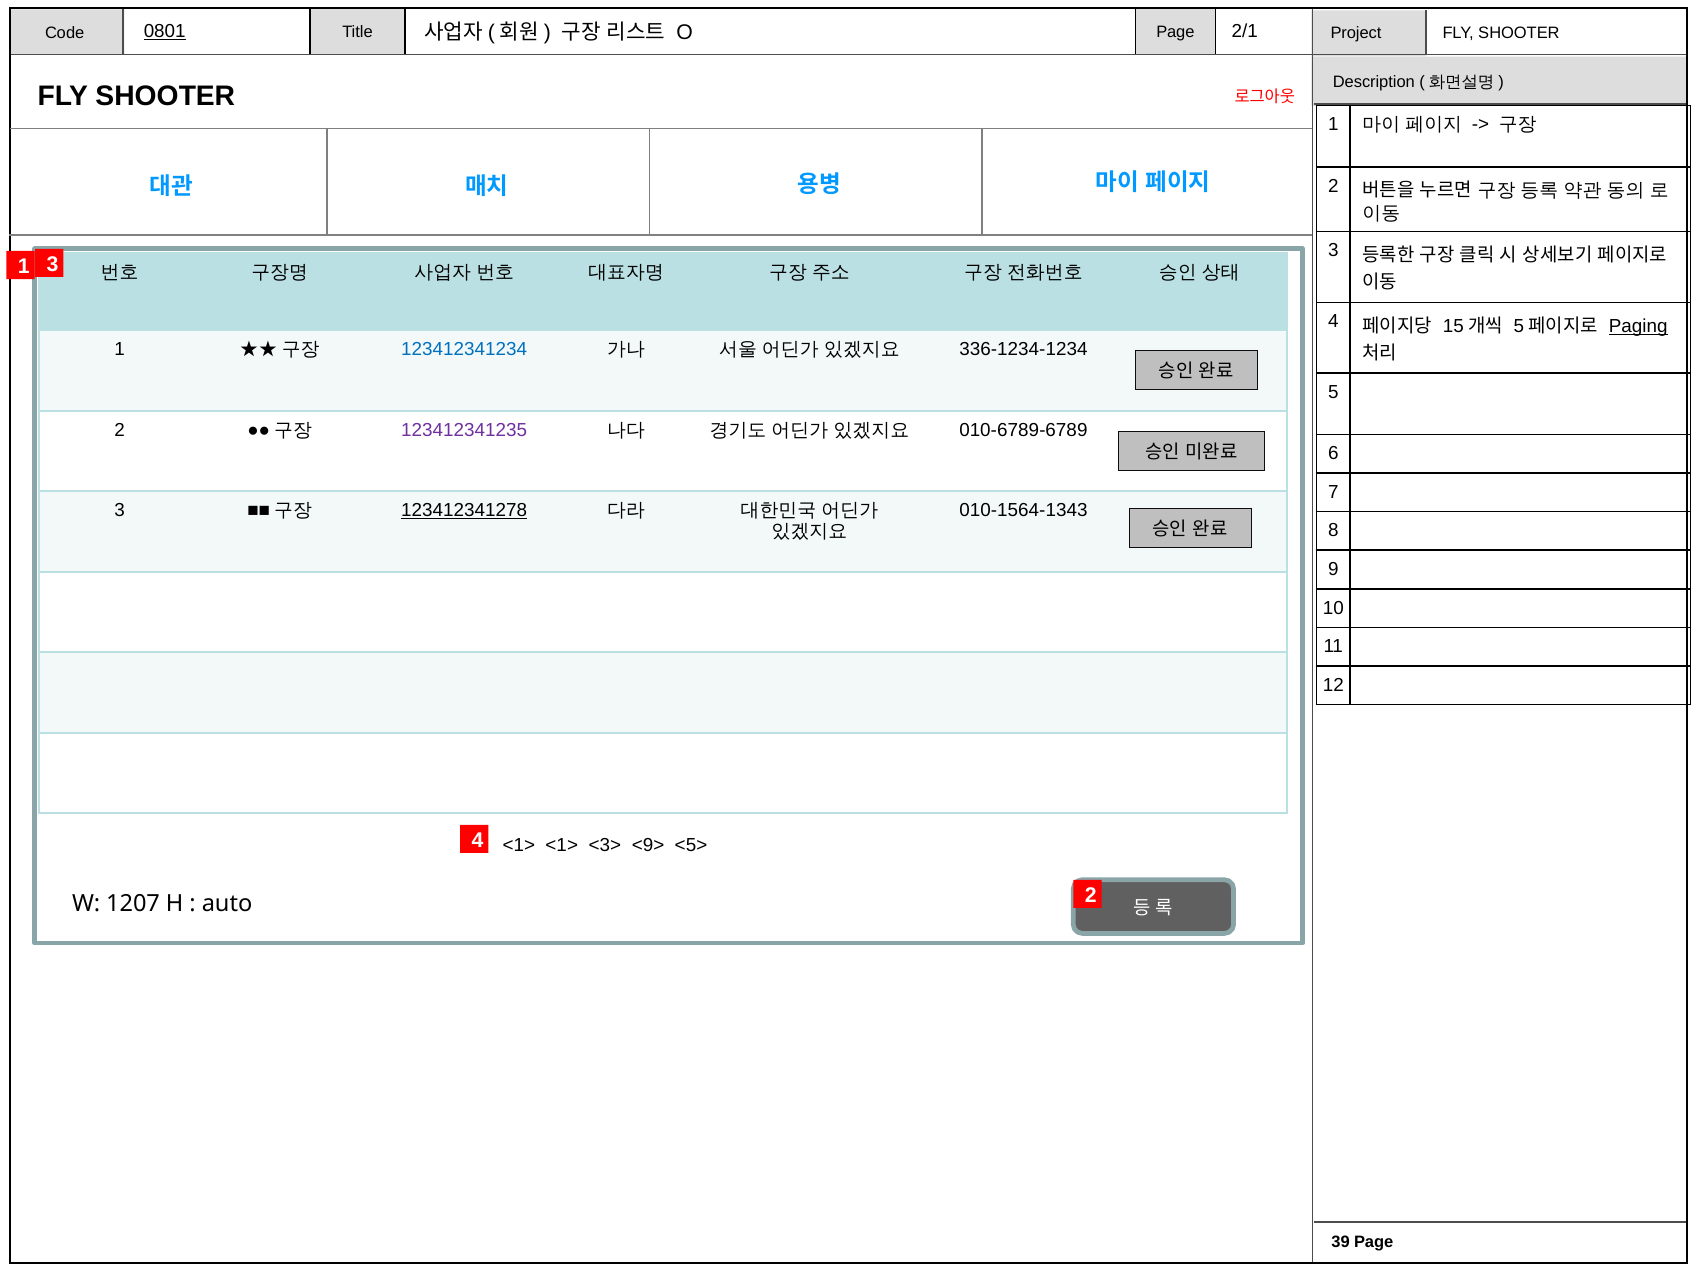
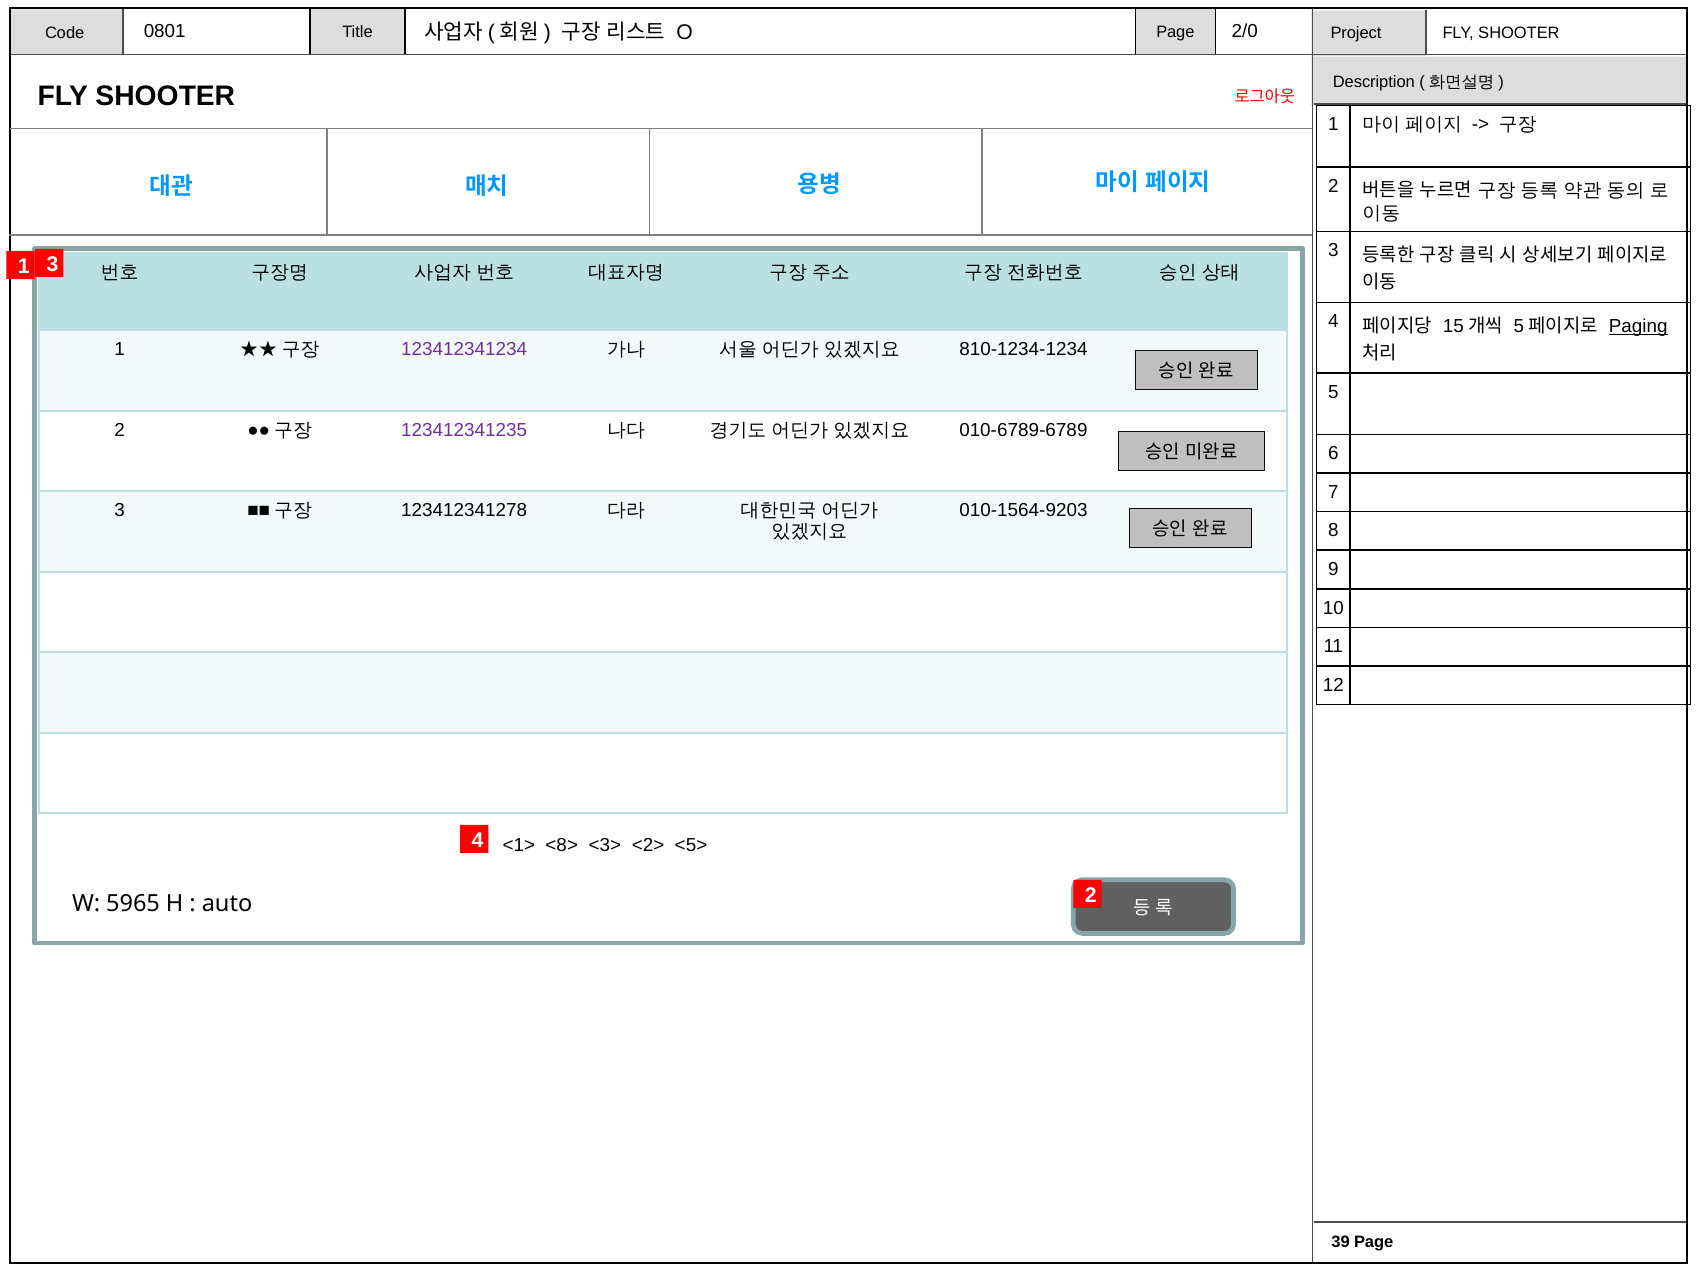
0801 underline: present -> none
2/1: 2/1 -> 2/0
123412341234 colour: blue -> purple
336-1234-1234: 336-1234-1234 -> 810-1234-1234
123412341278 underline: present -> none
010-1564-1343: 010-1564-1343 -> 010-1564-9203
<1> <1>: <1> -> <8>
<9>: <9> -> <2>
1207: 1207 -> 5965
